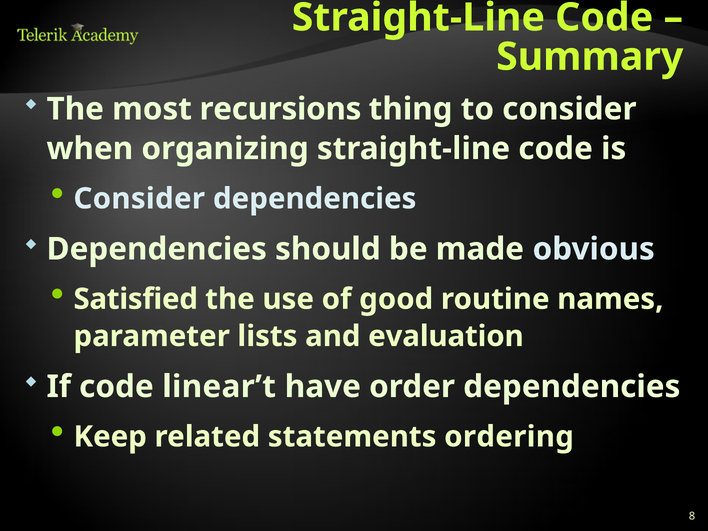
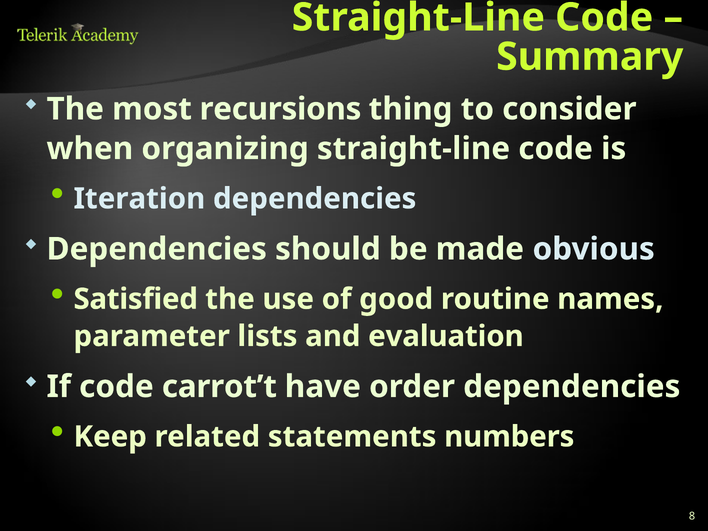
Consider at (139, 199): Consider -> Iteration
linear’t: linear’t -> carrot’t
ordering: ordering -> numbers
